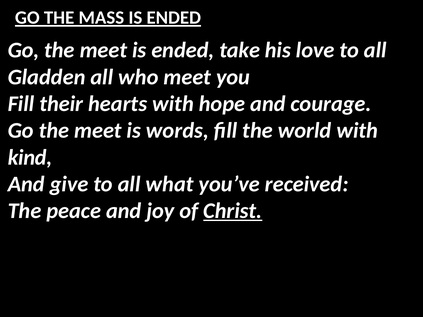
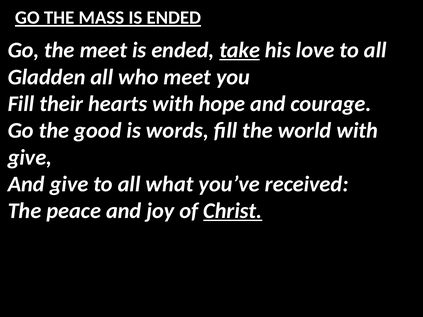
take underline: none -> present
meet at (98, 131): meet -> good
kind at (30, 157): kind -> give
